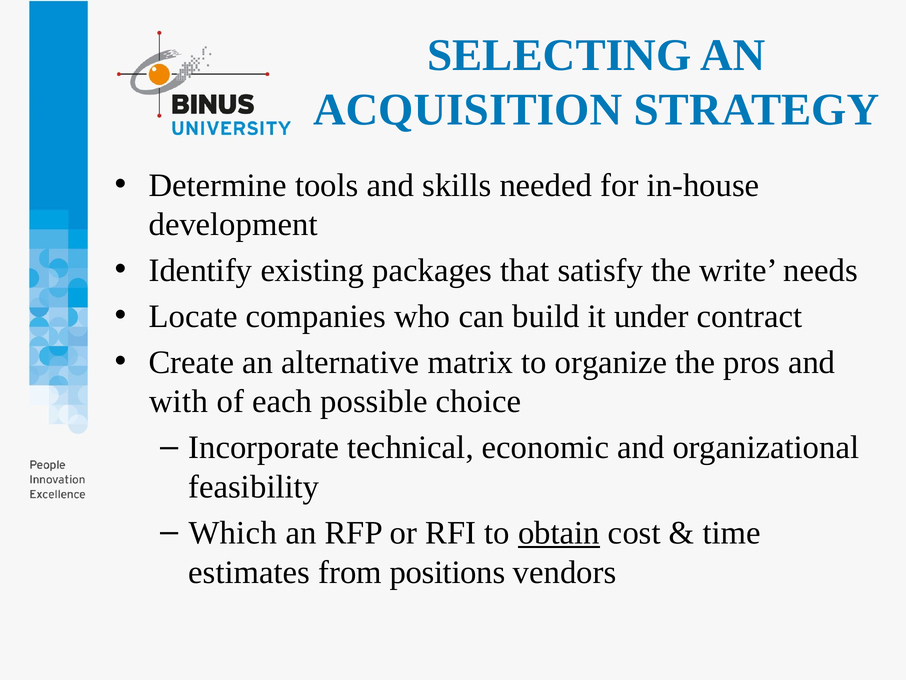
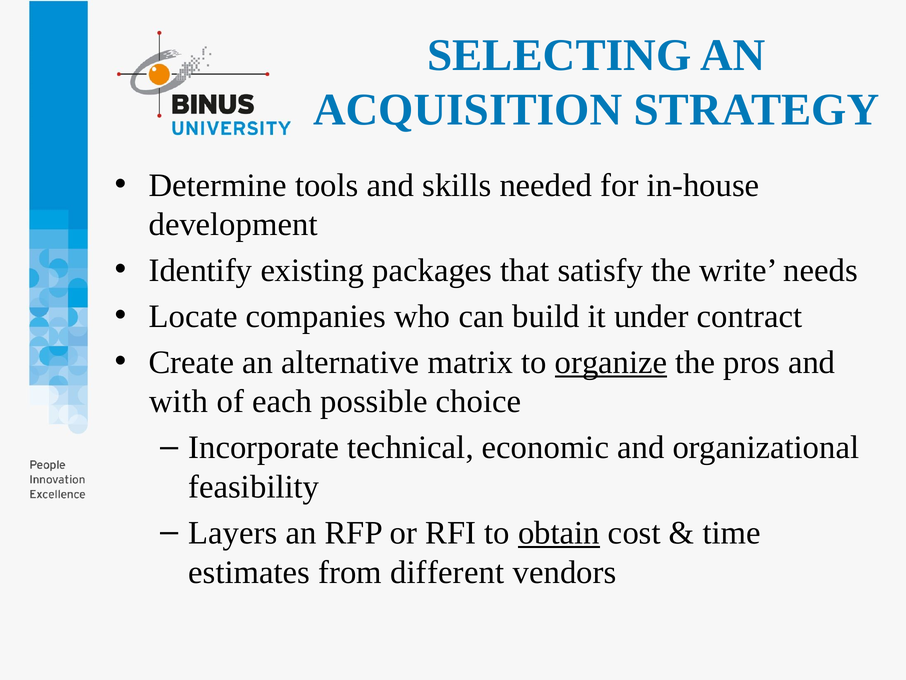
organize underline: none -> present
Which: Which -> Layers
positions: positions -> different
